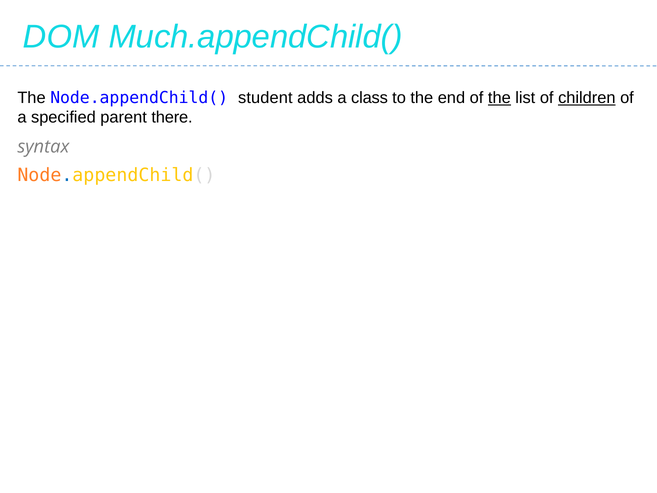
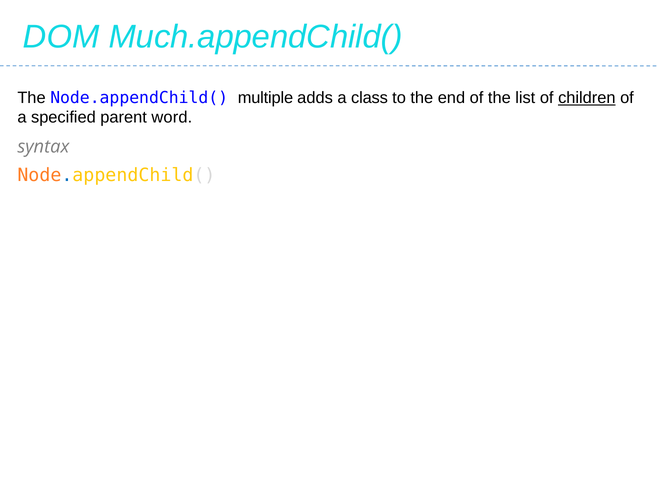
student: student -> multiple
the at (499, 98) underline: present -> none
there: there -> word
